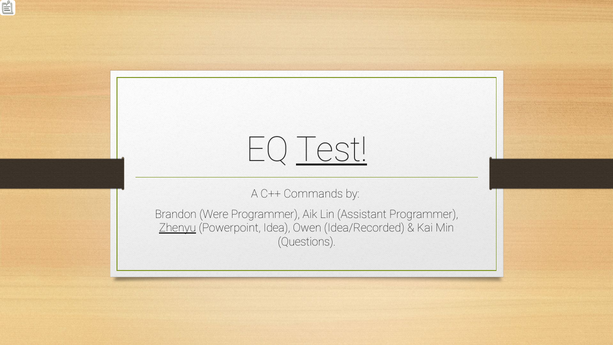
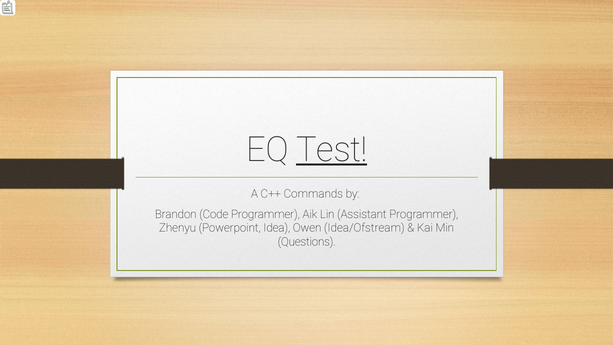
Were: Were -> Code
Zhenyu underline: present -> none
Idea/Recorded: Idea/Recorded -> Idea/Ofstream
